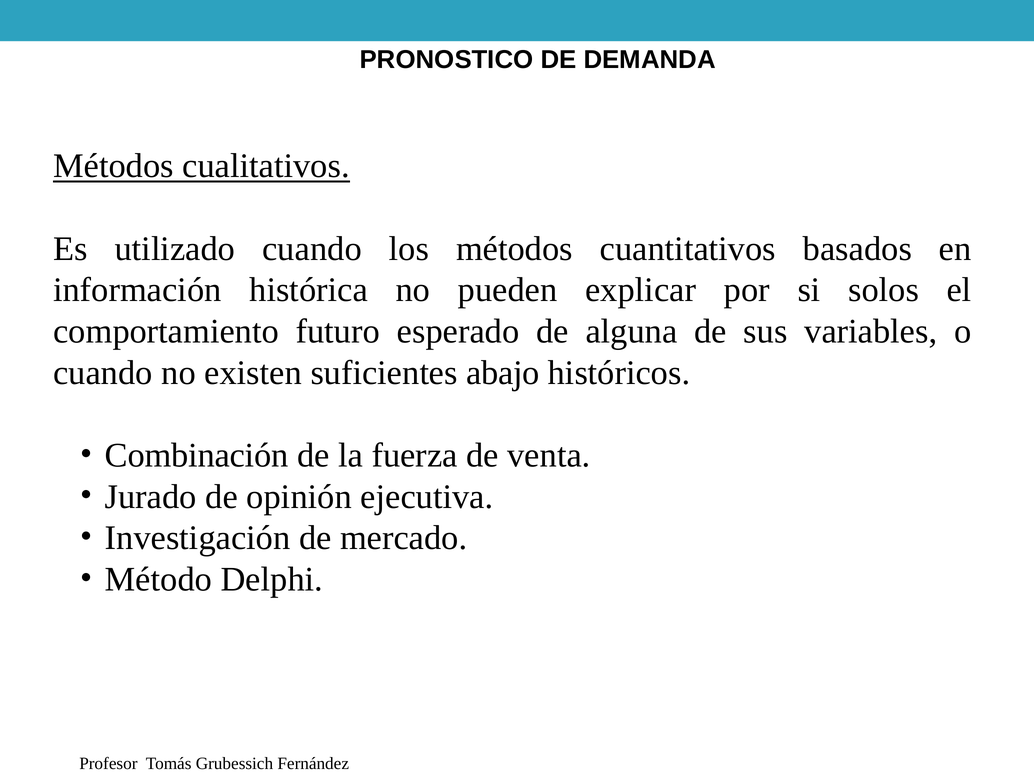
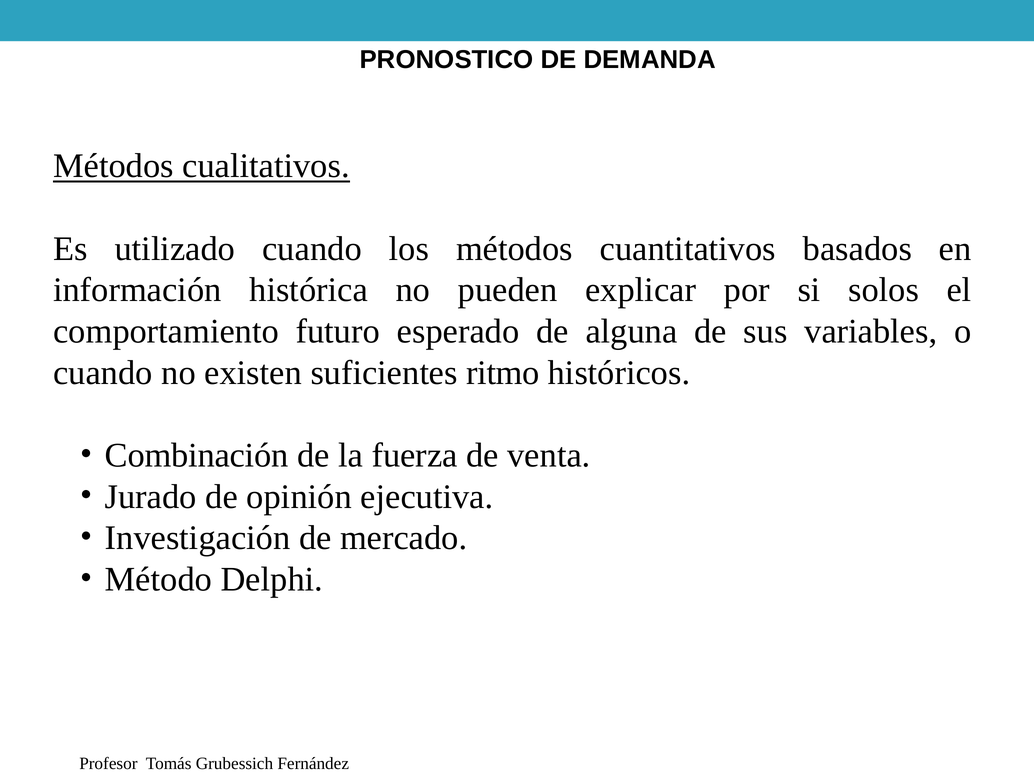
abajo: abajo -> ritmo
